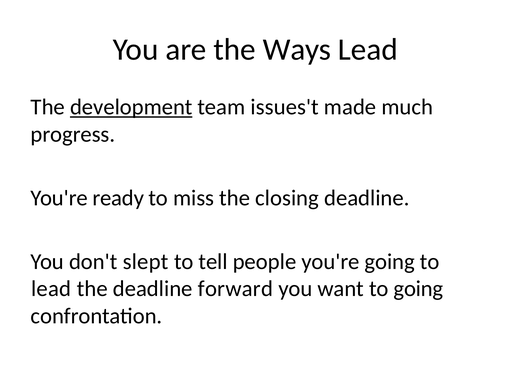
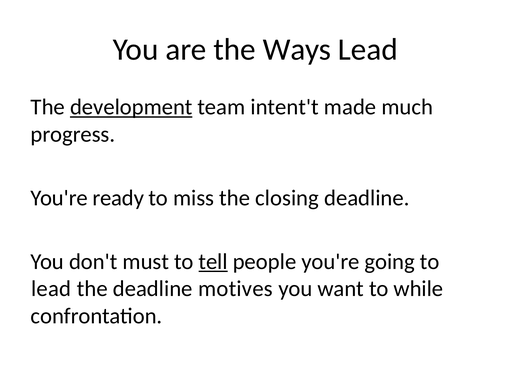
issues't: issues't -> intent't
slept: slept -> must
tell underline: none -> present
forward: forward -> motives
to going: going -> while
